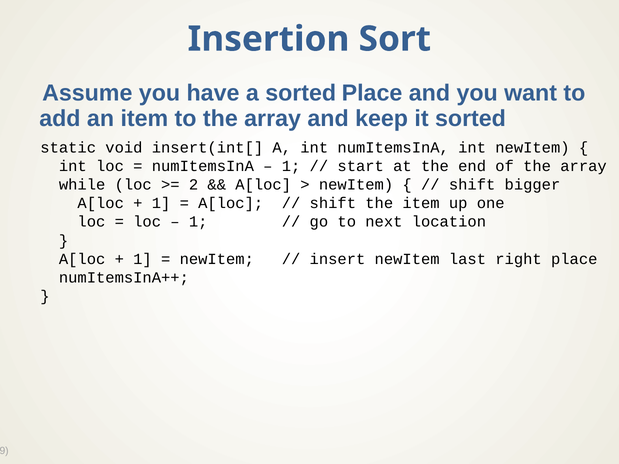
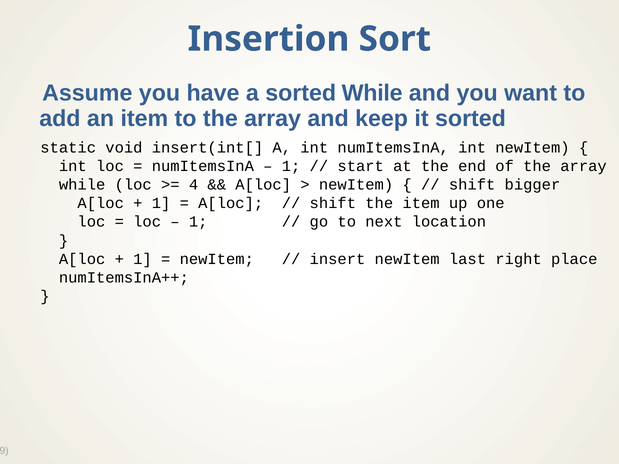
sorted Place: Place -> While
2: 2 -> 4
